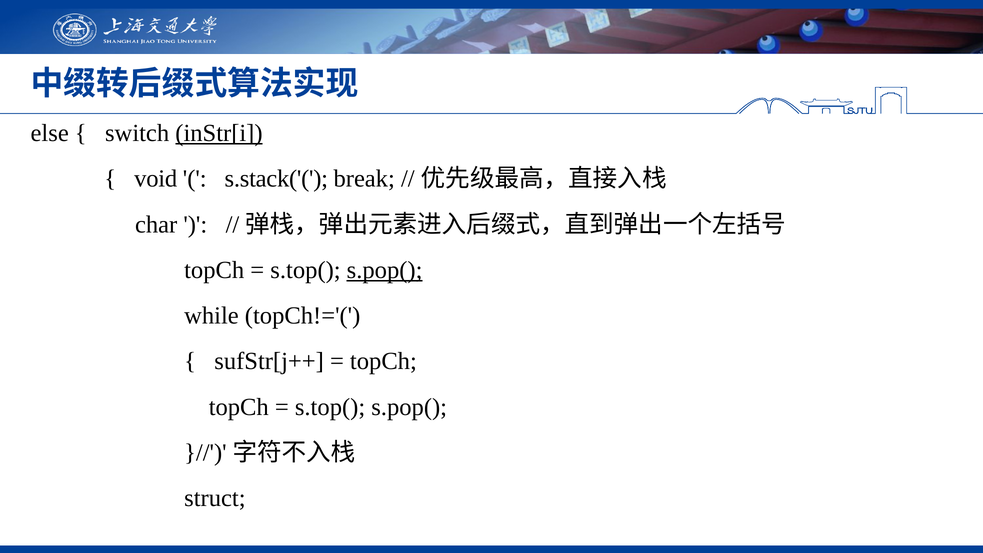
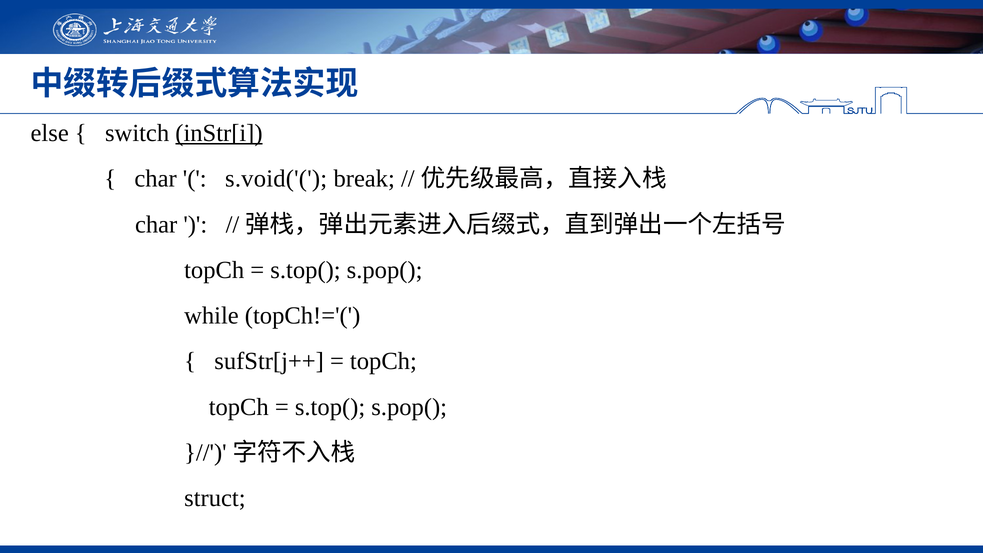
void at (156, 179): void -> char
s.stack('(: s.stack('( -> s.void('(
s.pop( at (385, 270) underline: present -> none
